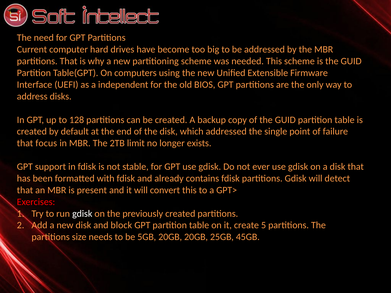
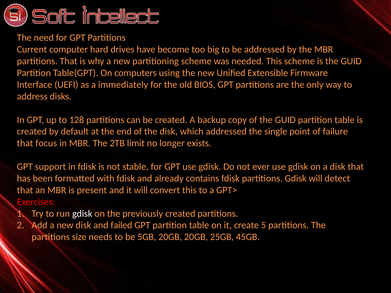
independent: independent -> immediately
block: block -> failed
